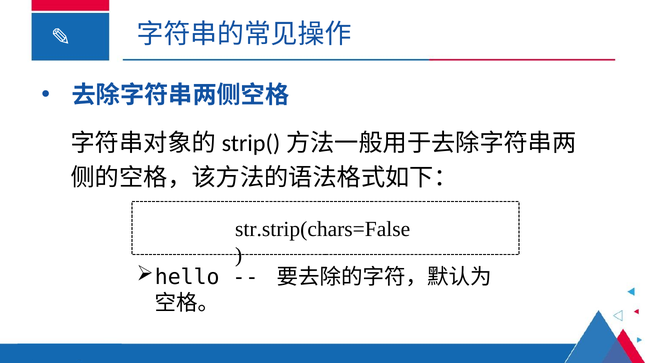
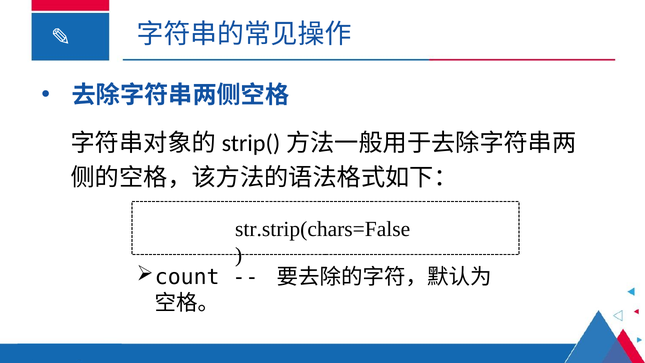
hello: hello -> count
